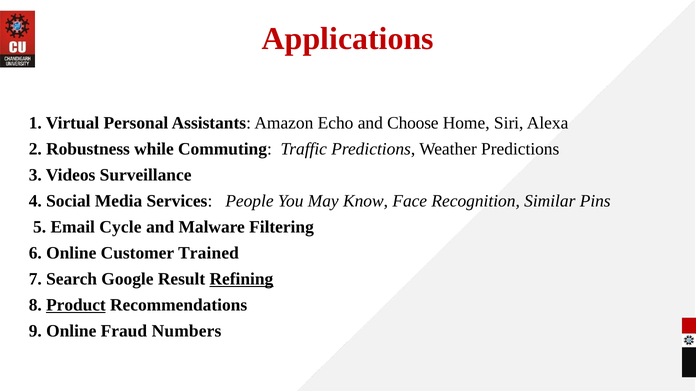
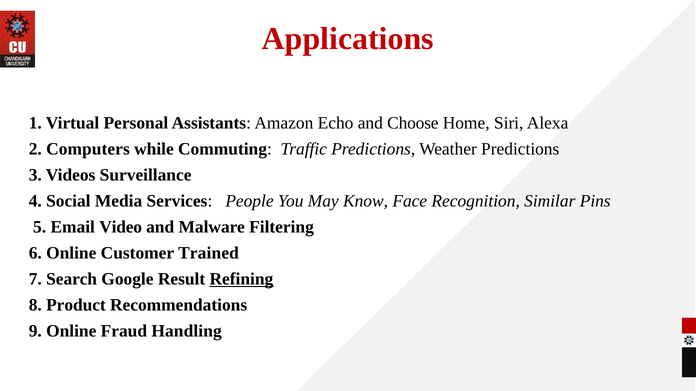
Robustness: Robustness -> Computers
Cycle: Cycle -> Video
Product underline: present -> none
Numbers: Numbers -> Handling
